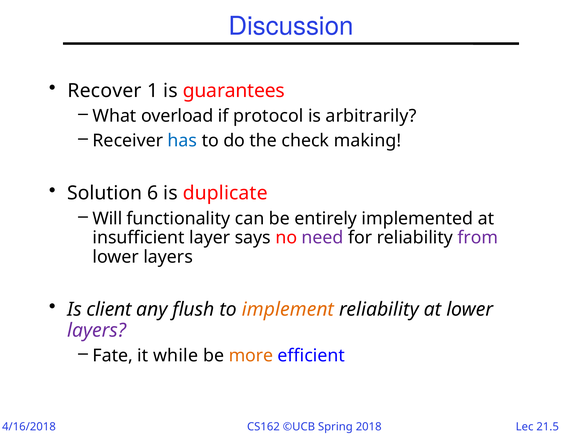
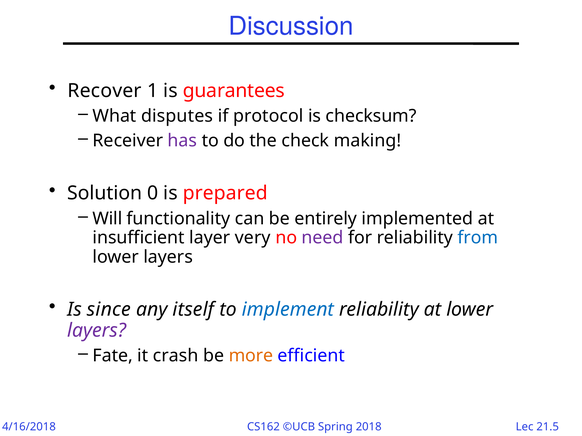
overload: overload -> disputes
arbitrarily: arbitrarily -> checksum
has colour: blue -> purple
6: 6 -> 0
duplicate: duplicate -> prepared
says: says -> very
from colour: purple -> blue
client: client -> since
flush: flush -> itself
implement colour: orange -> blue
while: while -> crash
